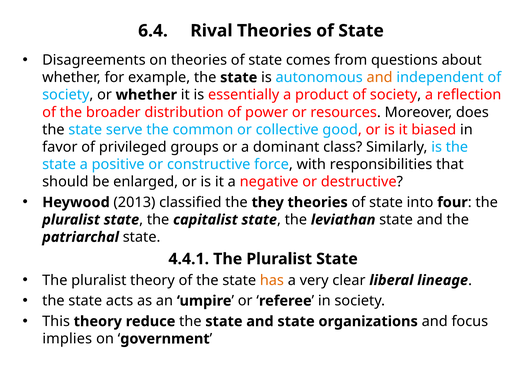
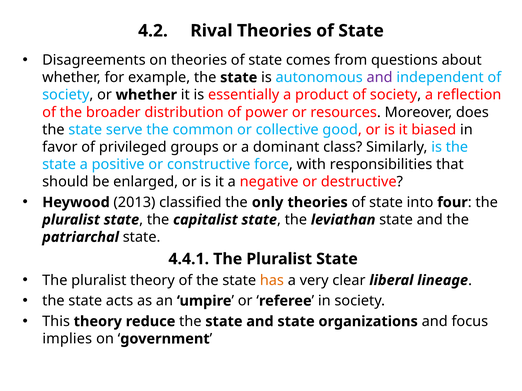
6.4: 6.4 -> 4.2
and at (380, 78) colour: orange -> purple
they: they -> only
